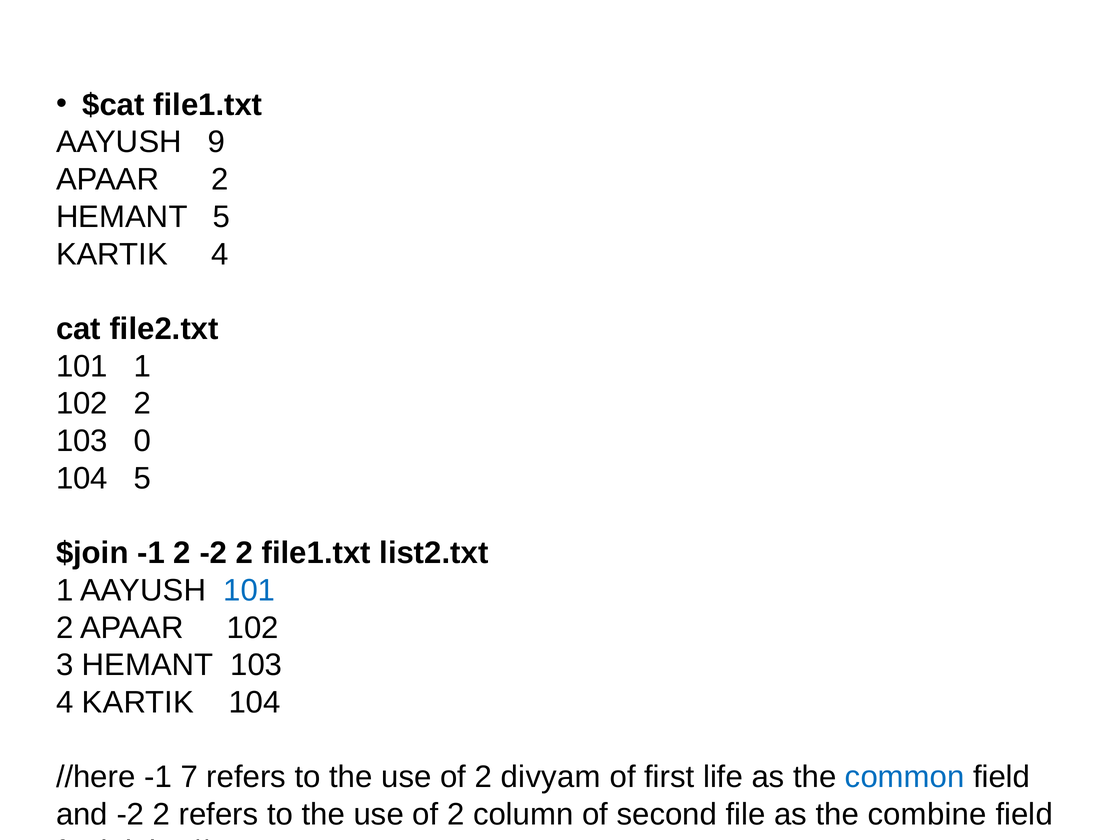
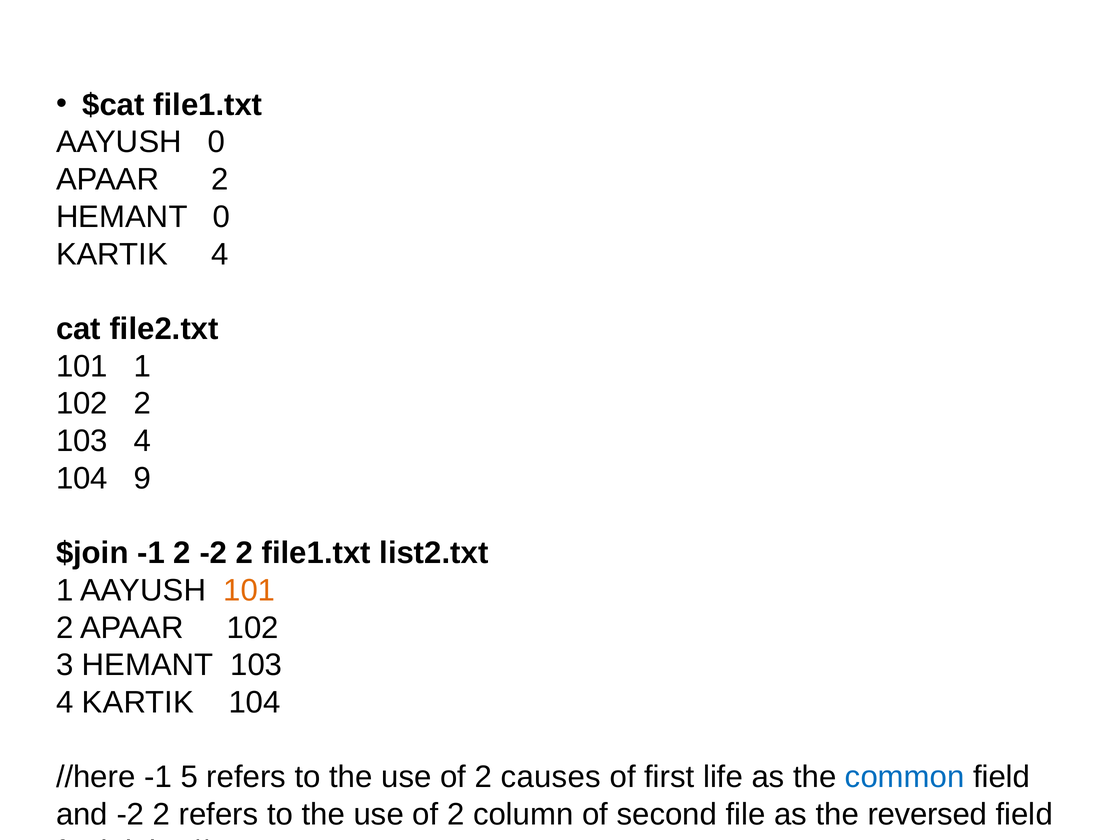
AAYUSH 9: 9 -> 0
HEMANT 5: 5 -> 0
0 at (142, 441): 0 -> 4
104 5: 5 -> 9
101 at (249, 590) colour: blue -> orange
7: 7 -> 5
divyam: divyam -> causes
combine: combine -> reversed
